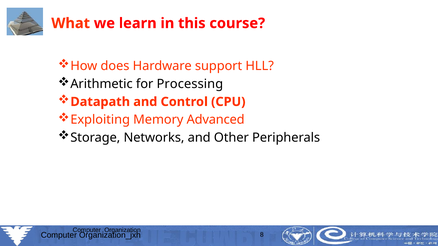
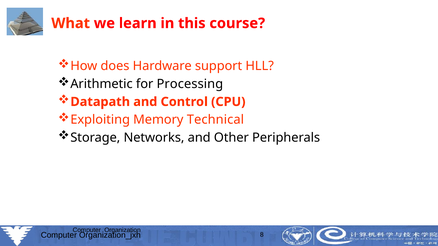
Advanced: Advanced -> Technical
